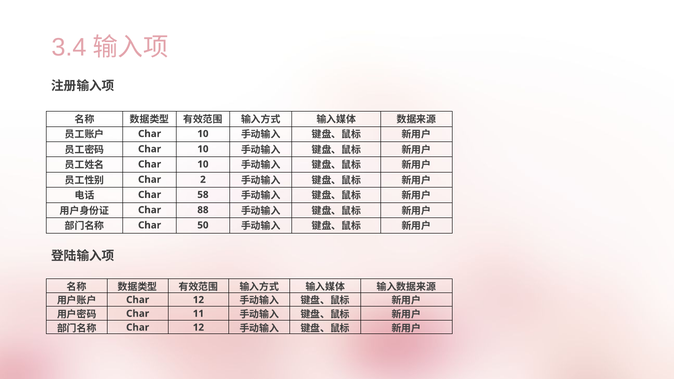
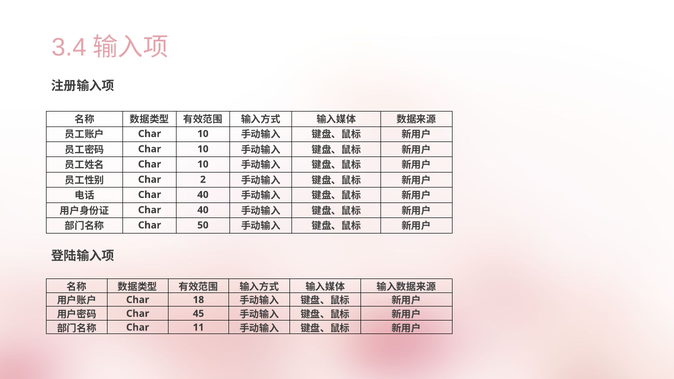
58 at (203, 195): 58 -> 40
88 at (203, 210): 88 -> 40
12 at (198, 300): 12 -> 18
11: 11 -> 45
12 at (198, 327): 12 -> 11
